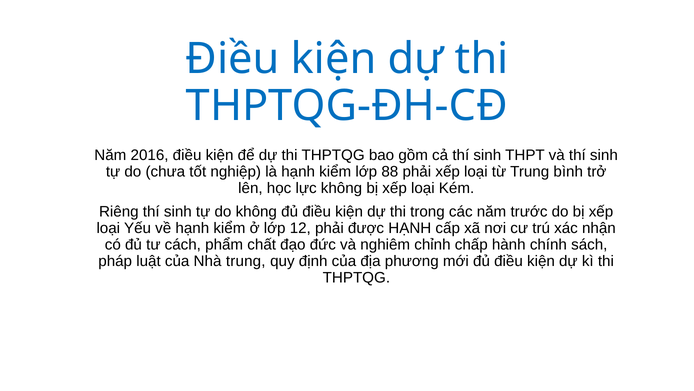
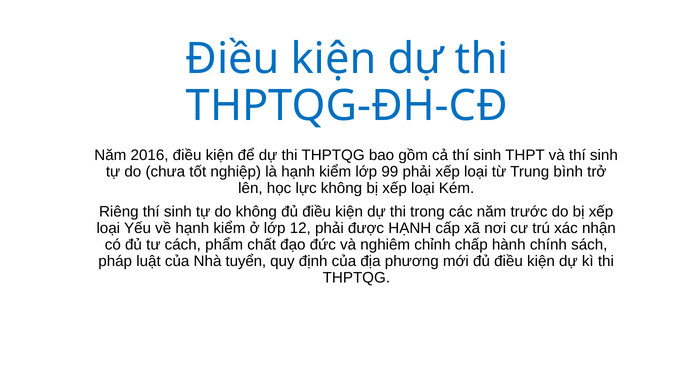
88: 88 -> 99
Nhà trung: trung -> tuyển
